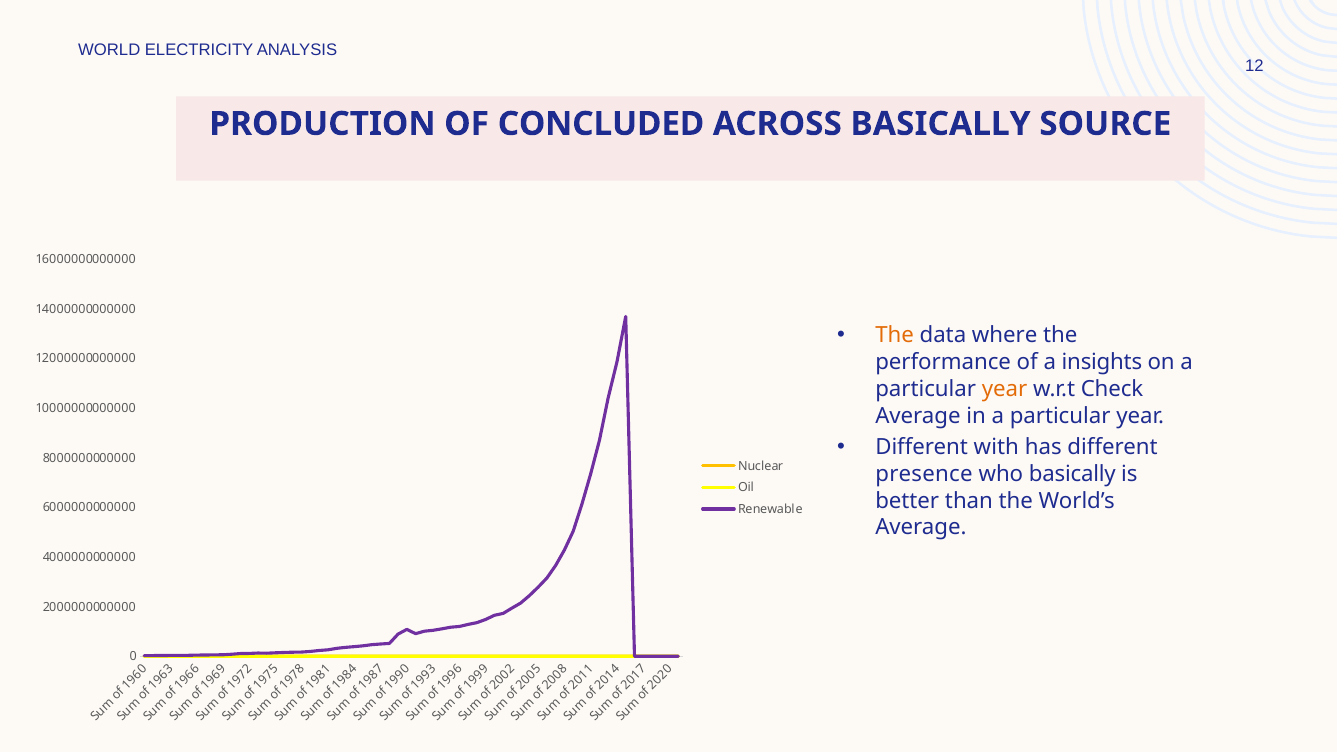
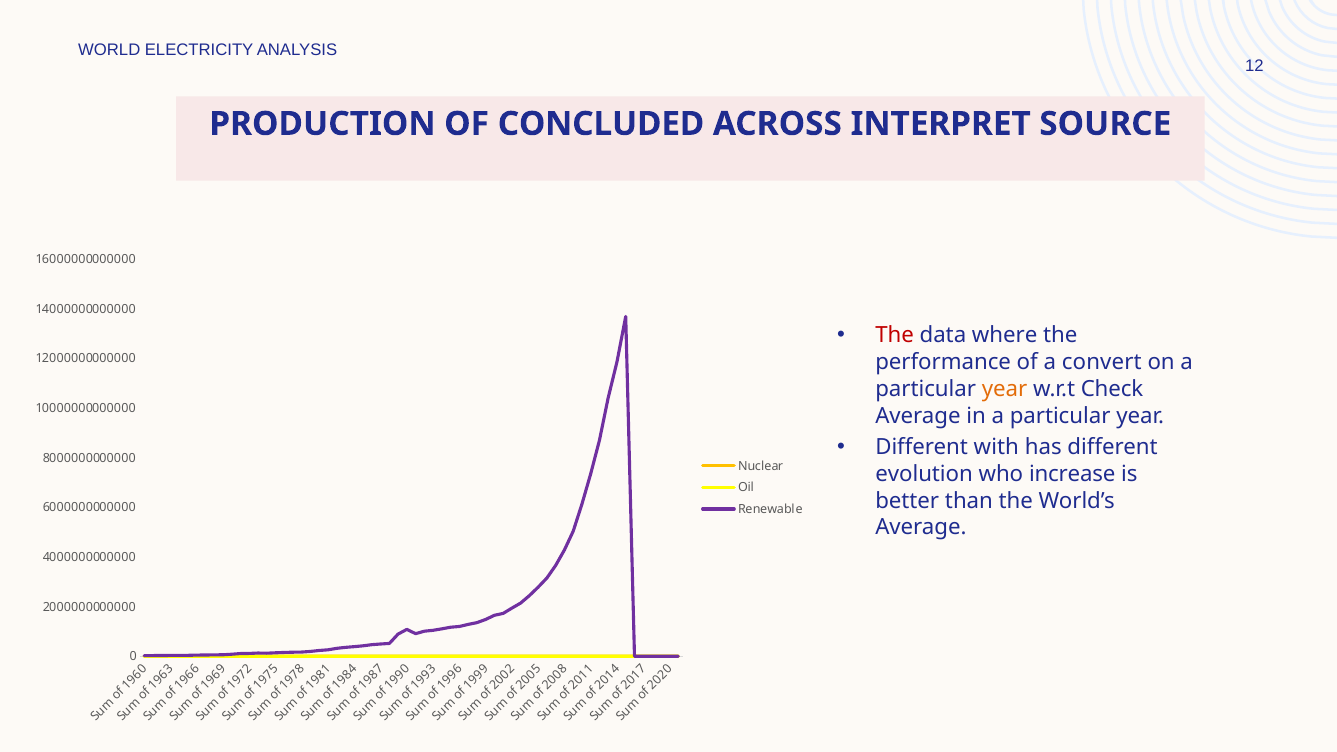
ACROSS BASICALLY: BASICALLY -> INTERPRET
The at (895, 336) colour: orange -> red
insights: insights -> convert
presence: presence -> evolution
who basically: basically -> increase
